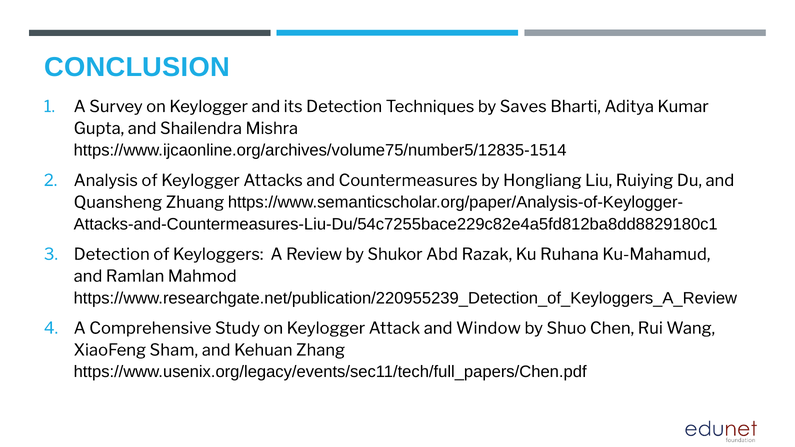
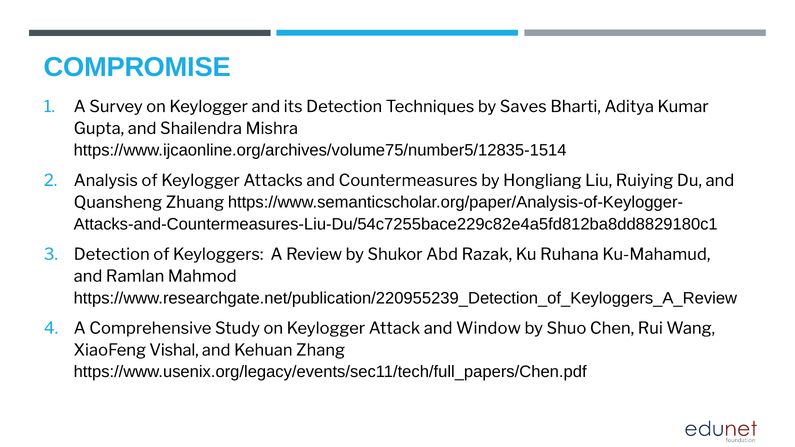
CONCLUSION: CONCLUSION -> COMPROMISE
Sham: Sham -> Vishal
